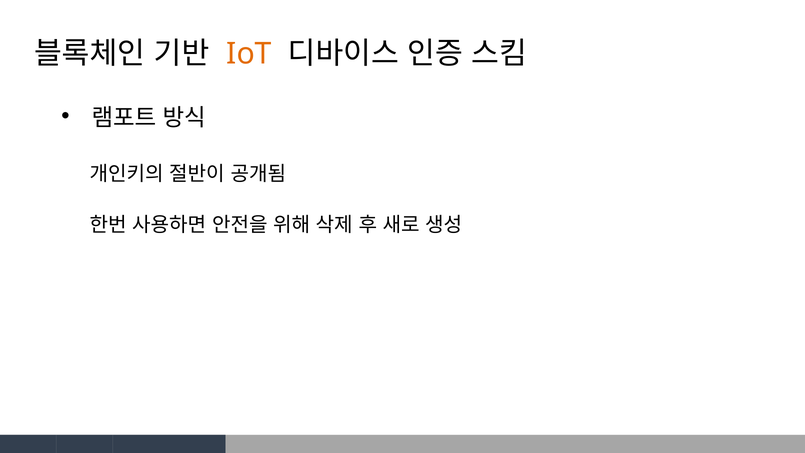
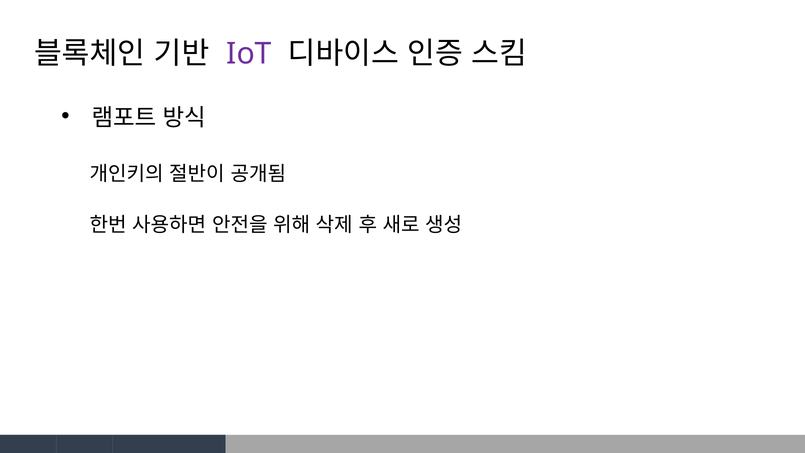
IoT colour: orange -> purple
